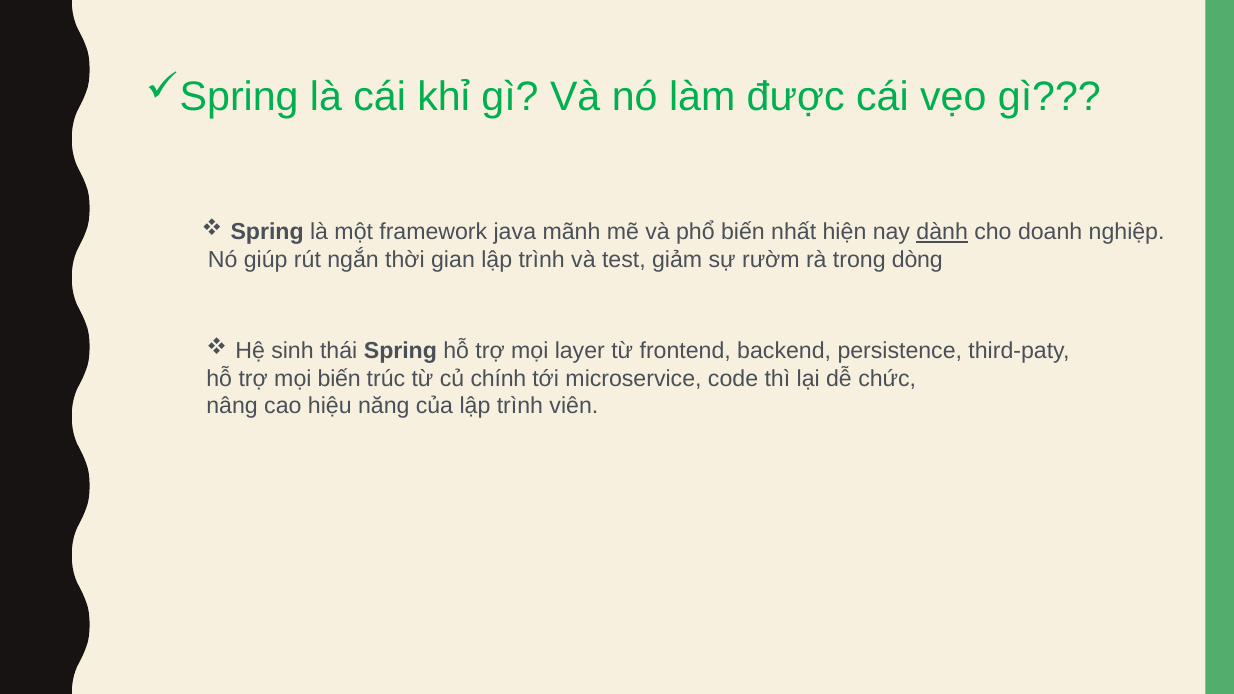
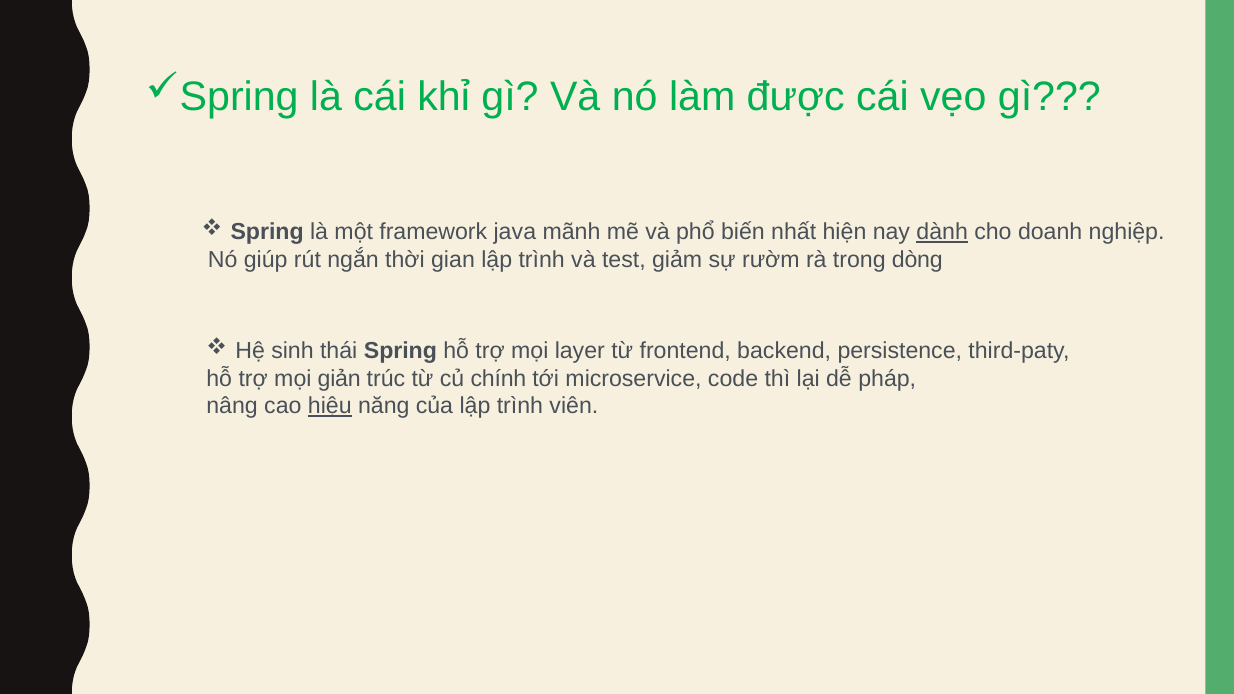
mọi biến: biến -> giản
chức: chức -> pháp
hiệu underline: none -> present
